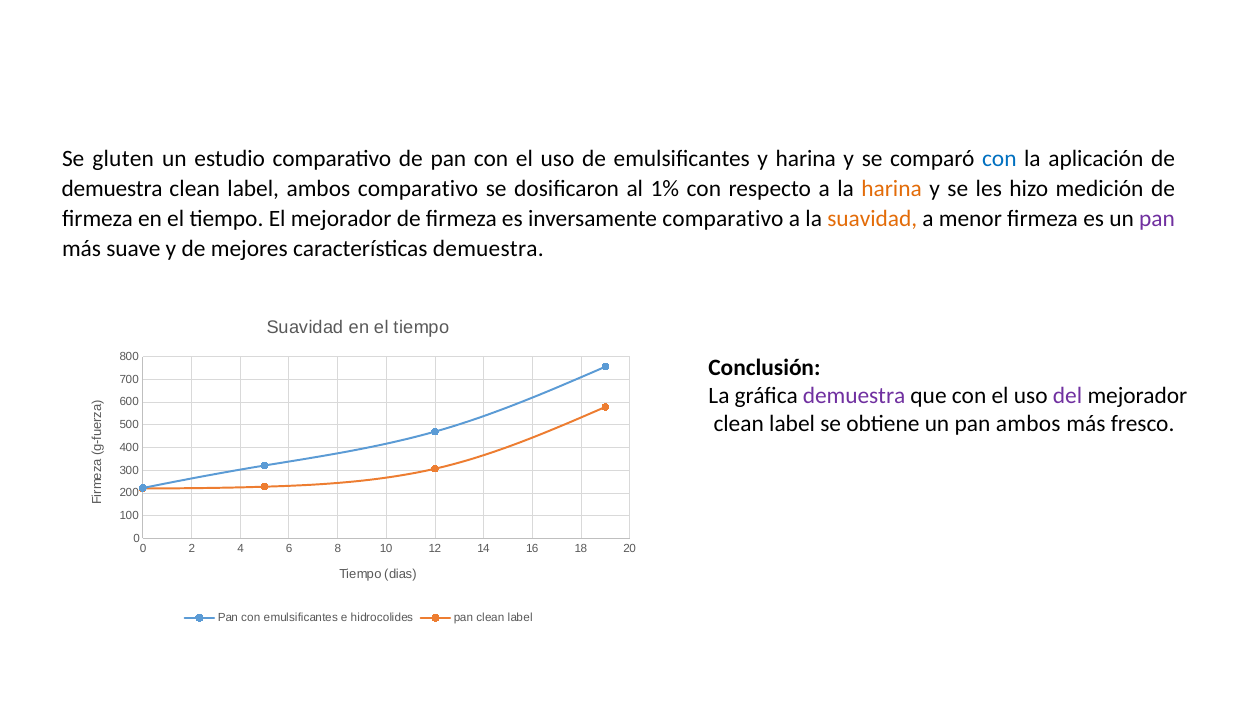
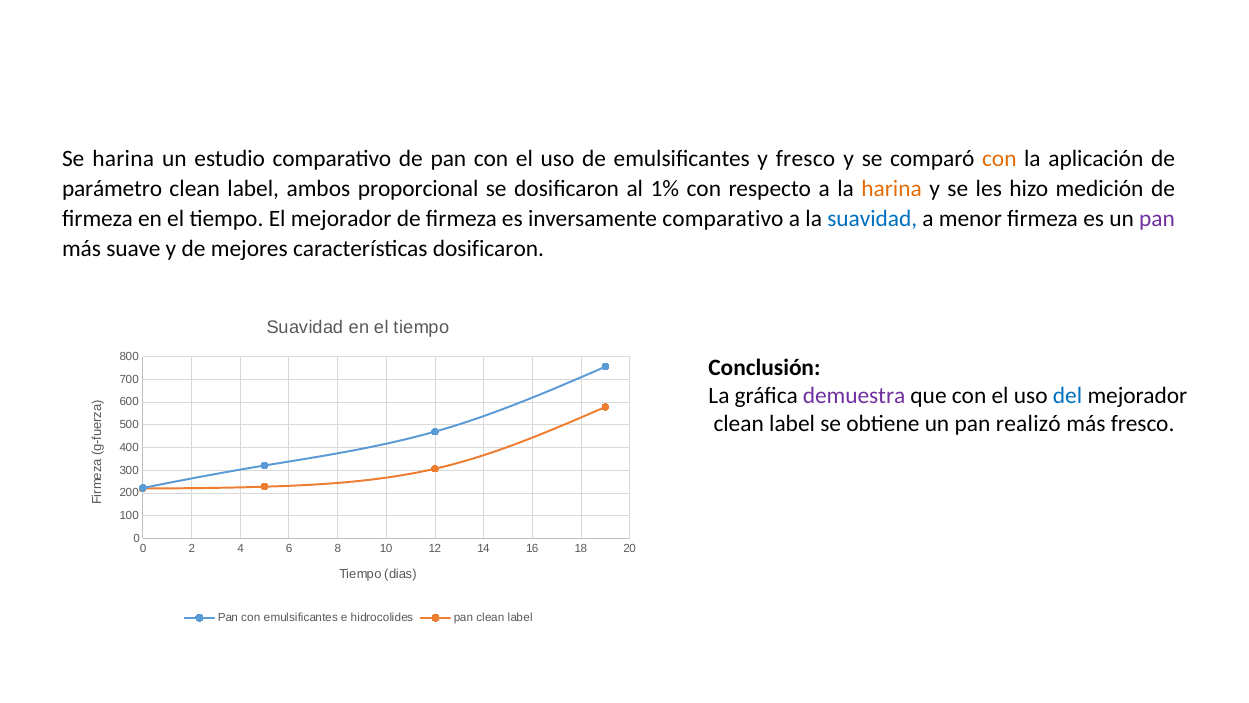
Se gluten: gluten -> harina
y harina: harina -> fresco
con at (999, 159) colour: blue -> orange
demuestra at (112, 189): demuestra -> parámetro
ambos comparativo: comparativo -> proporcional
suavidad at (872, 219) colour: orange -> blue
características demuestra: demuestra -> dosificaron
del colour: purple -> blue
pan ambos: ambos -> realizó
